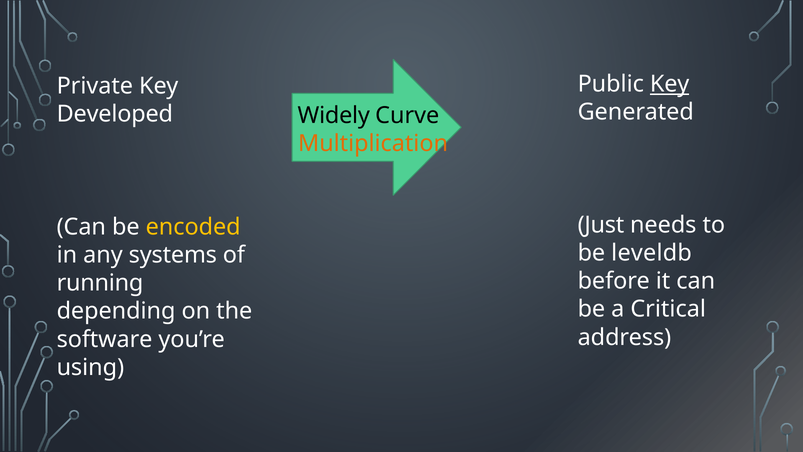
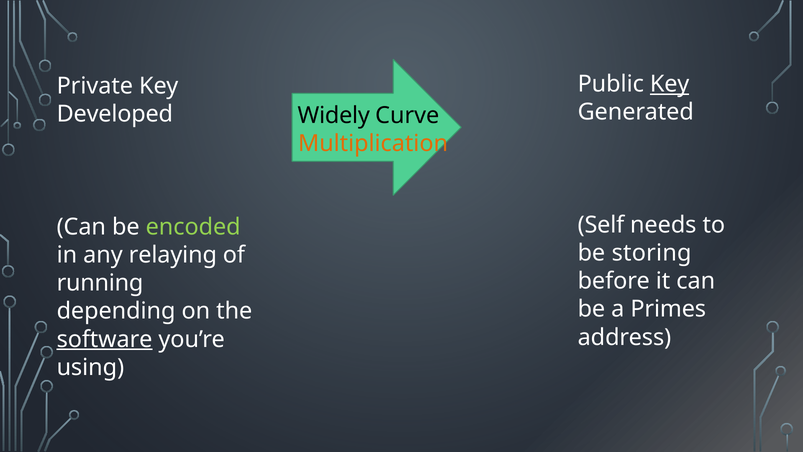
Just: Just -> Self
encoded colour: yellow -> light green
leveldb: leveldb -> storing
systems: systems -> relaying
Critical: Critical -> Primes
software underline: none -> present
